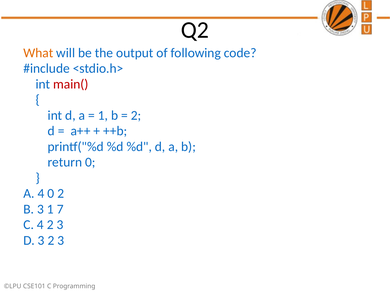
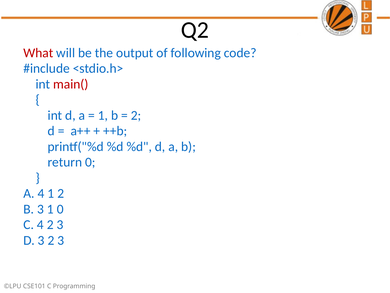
What colour: orange -> red
4 0: 0 -> 1
1 7: 7 -> 0
